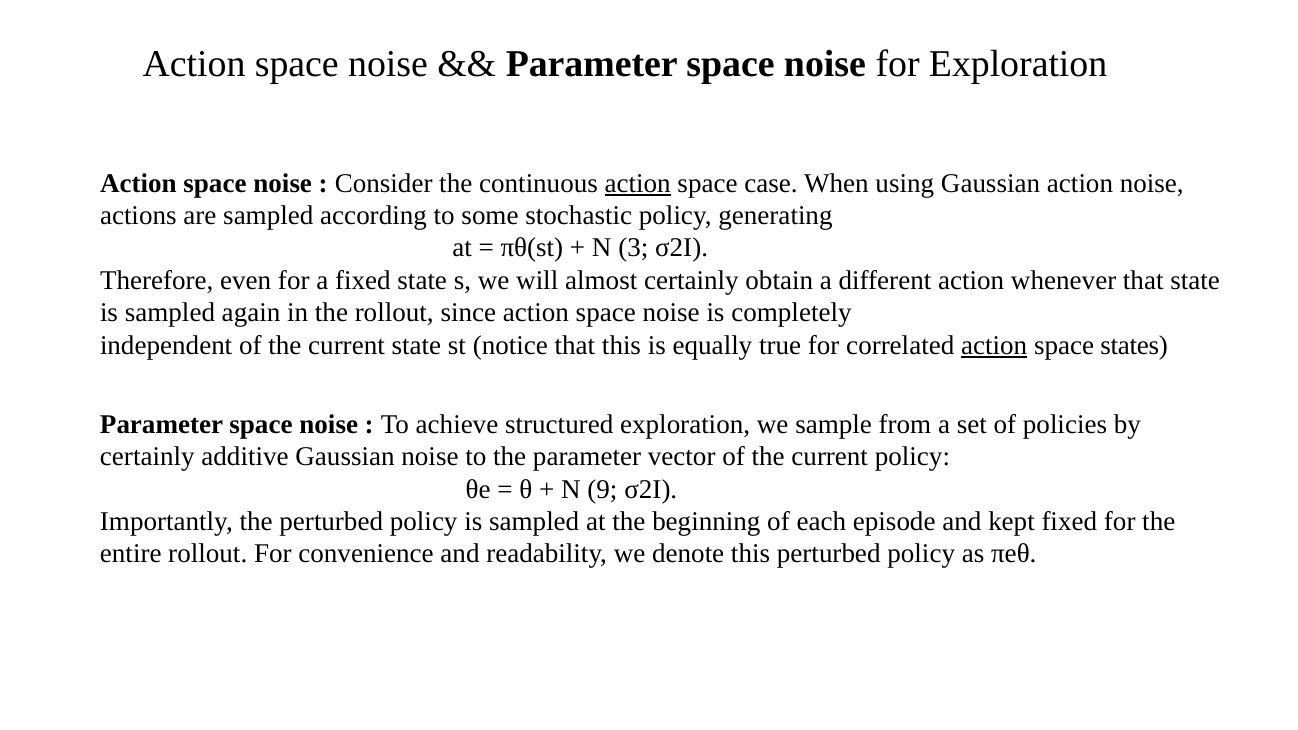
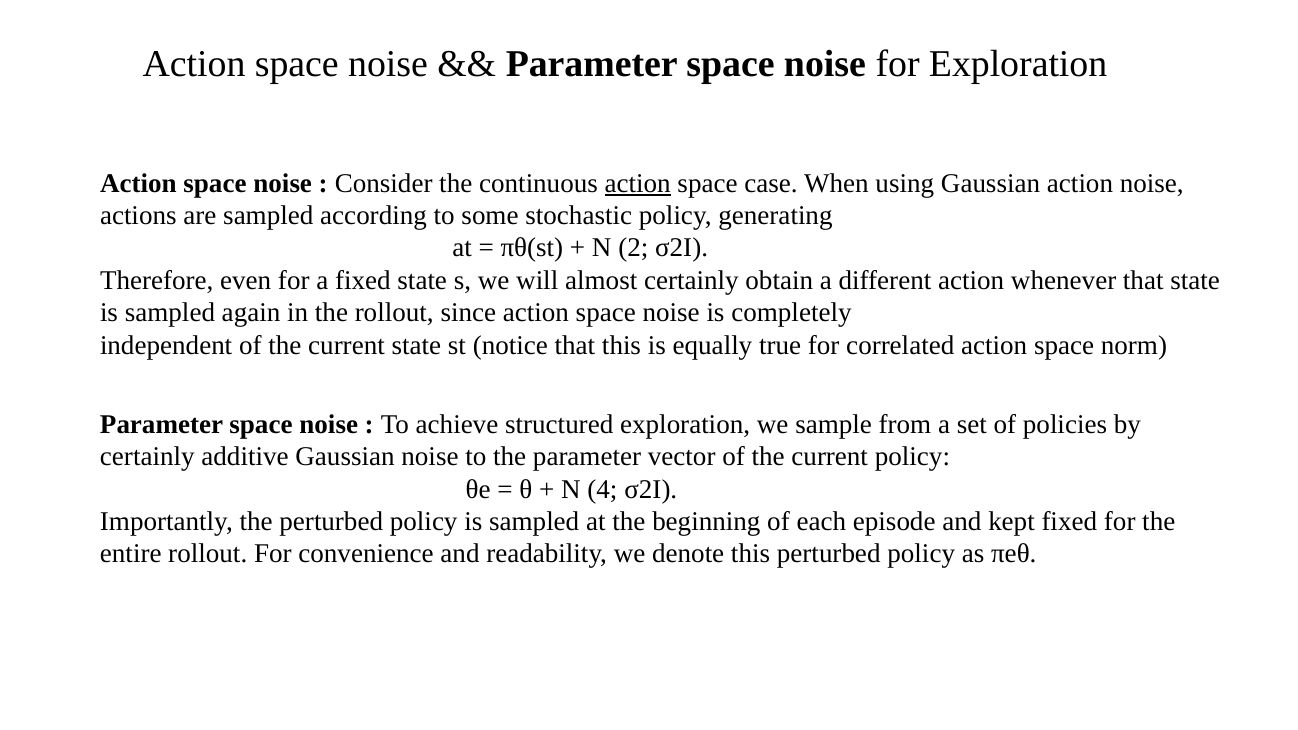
3: 3 -> 2
action at (994, 345) underline: present -> none
states: states -> norm
9: 9 -> 4
